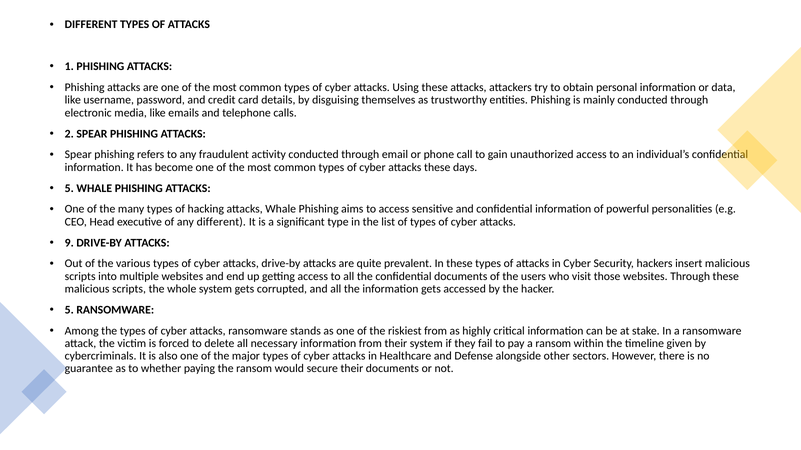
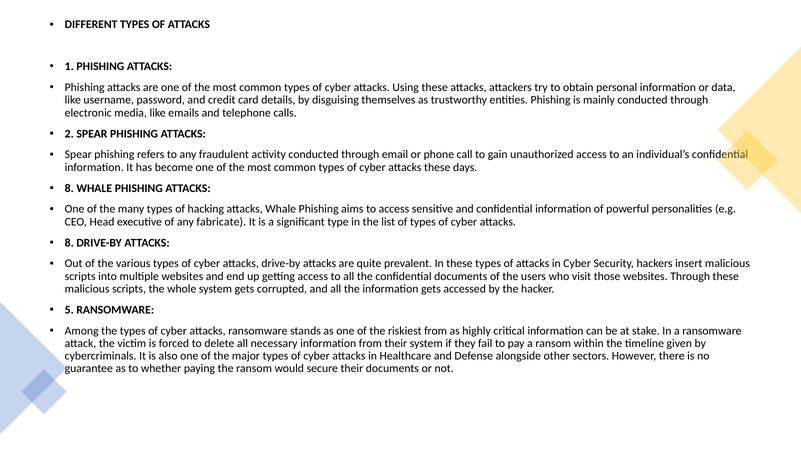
5 at (69, 188): 5 -> 8
any different: different -> fabricate
9 at (69, 243): 9 -> 8
